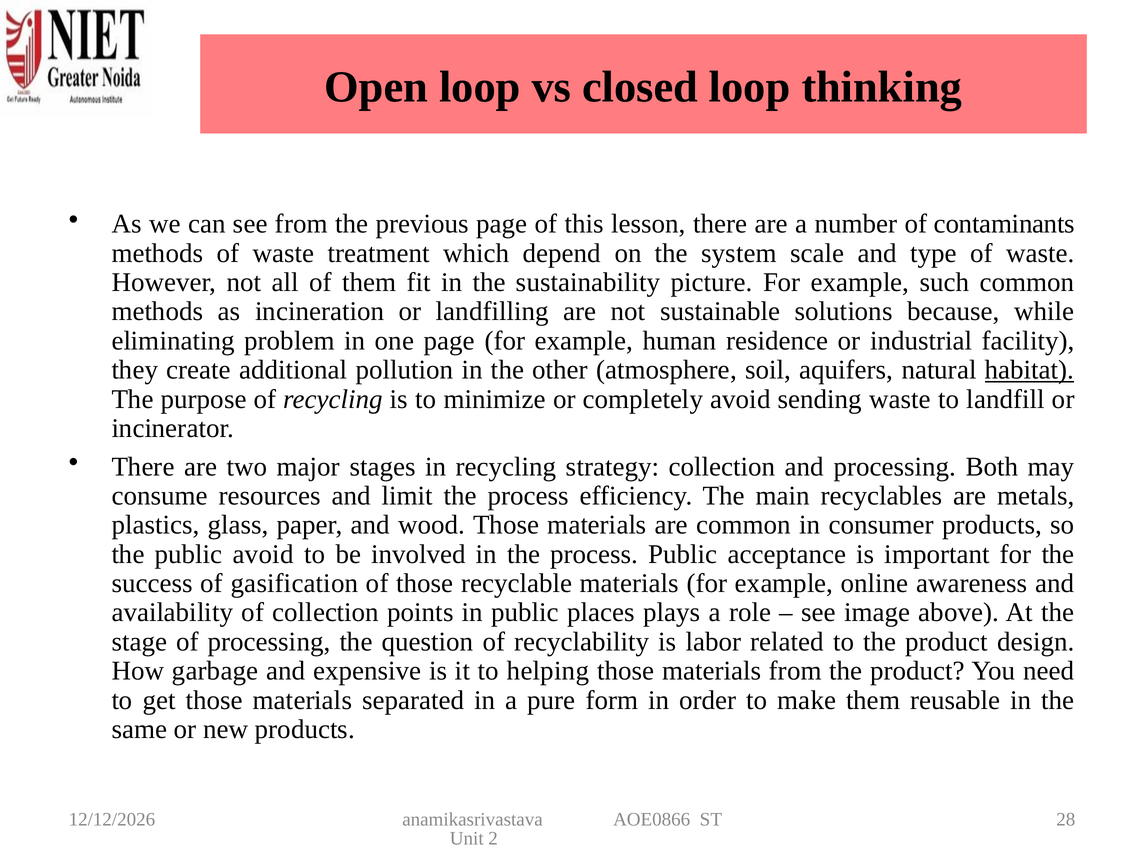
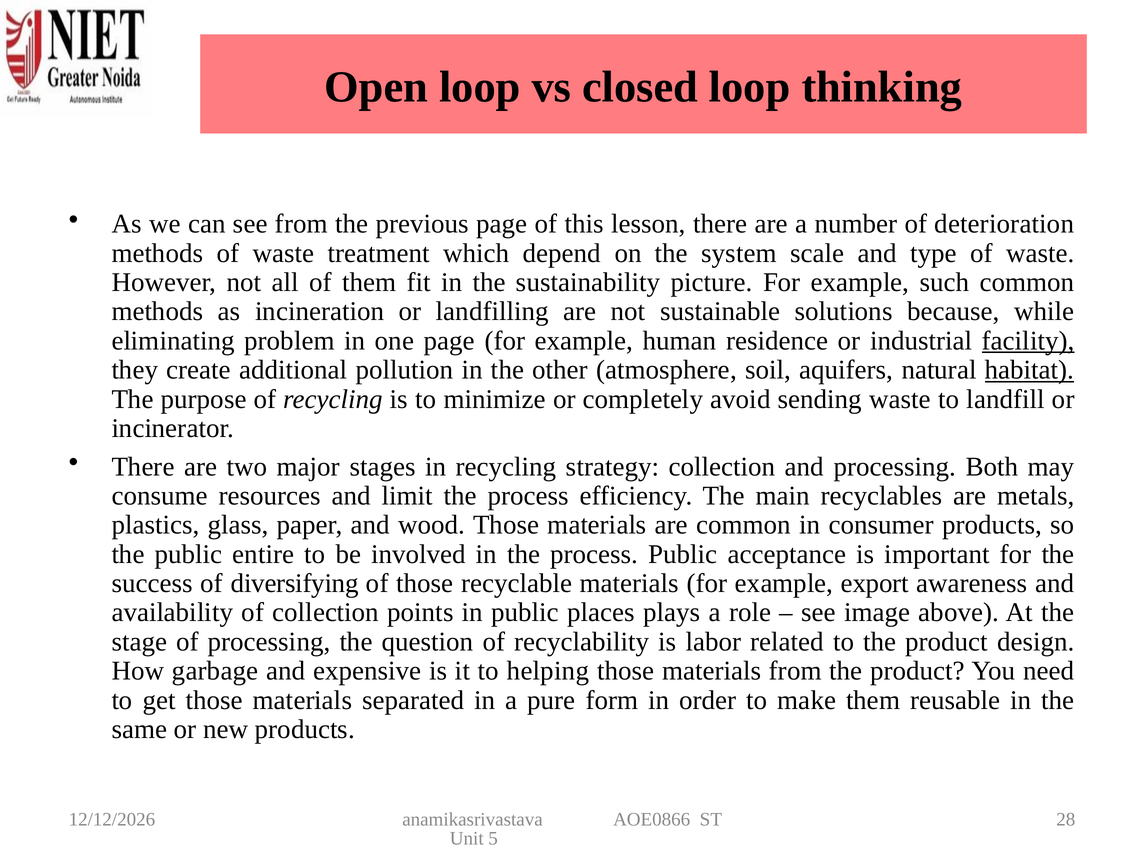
contaminants: contaminants -> deterioration
facility underline: none -> present
public avoid: avoid -> entire
gasification: gasification -> diversifying
online: online -> export
2: 2 -> 5
